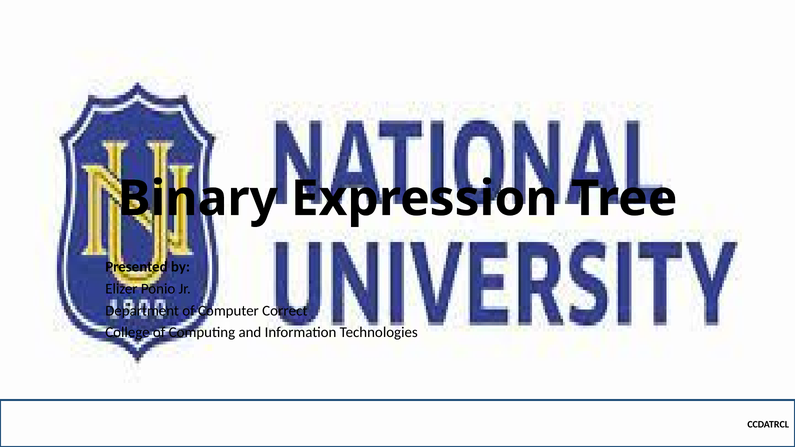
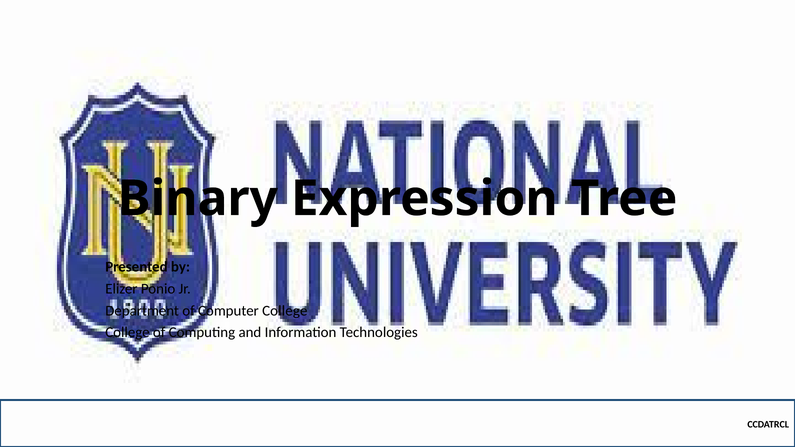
Computer Correct: Correct -> College
